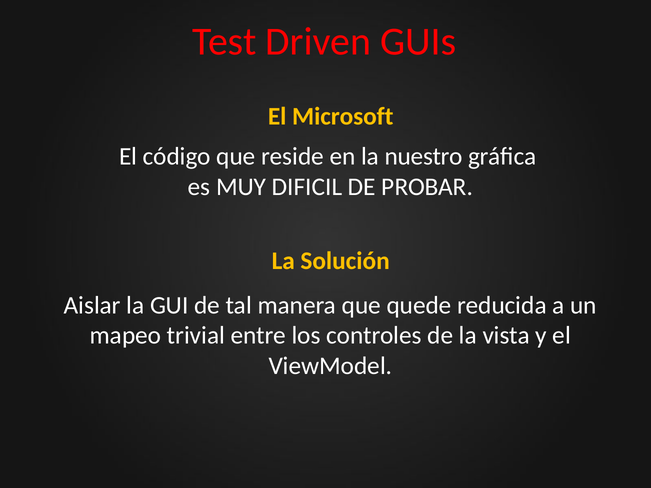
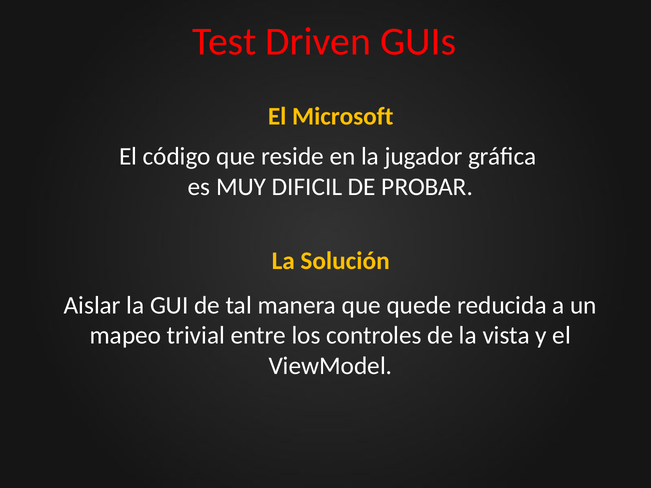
nuestro: nuestro -> jugador
